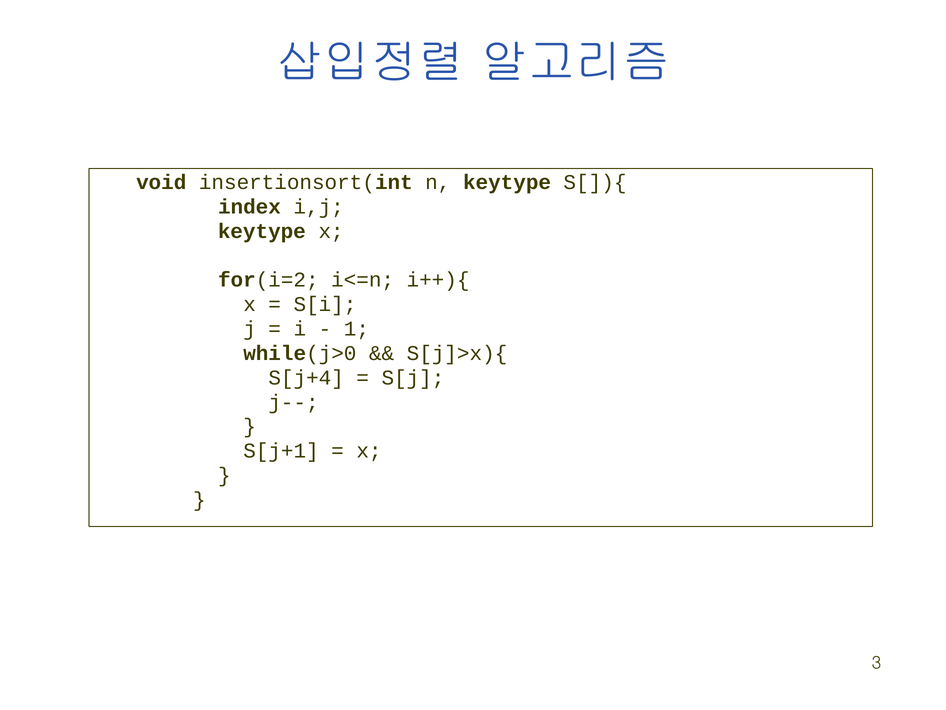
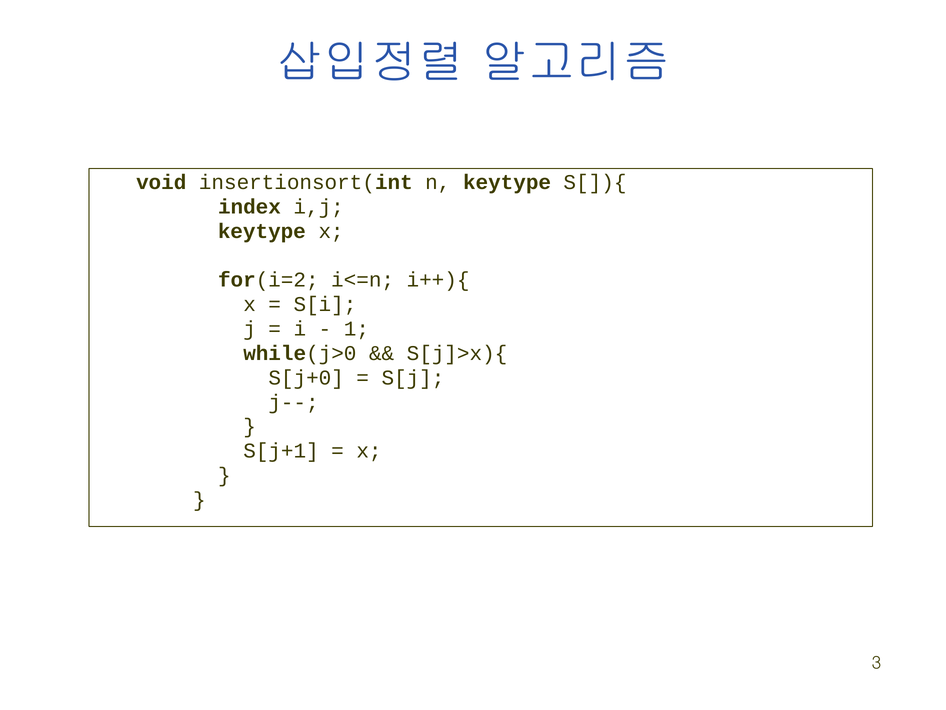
S[j+4: S[j+4 -> S[j+0
